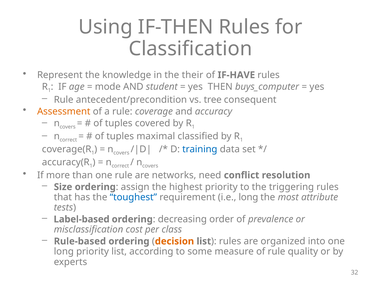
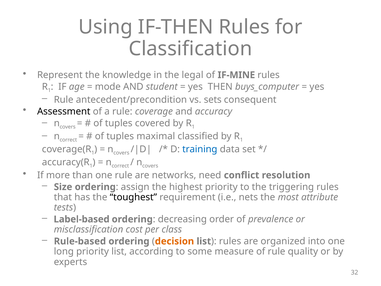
their: their -> legal
IF-HAVE: IF-HAVE -> IF-MINE
tree: tree -> sets
Assessment colour: orange -> black
toughest colour: blue -> black
i.e long: long -> nets
